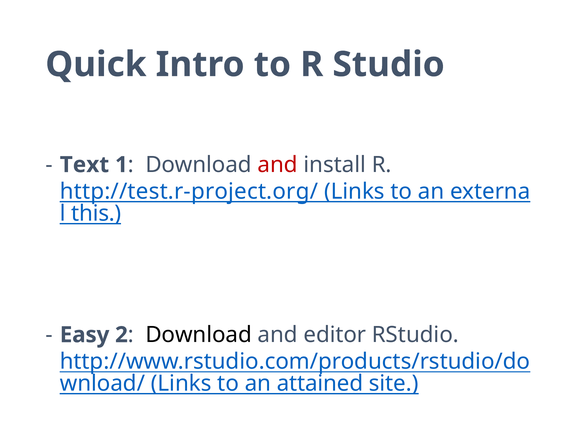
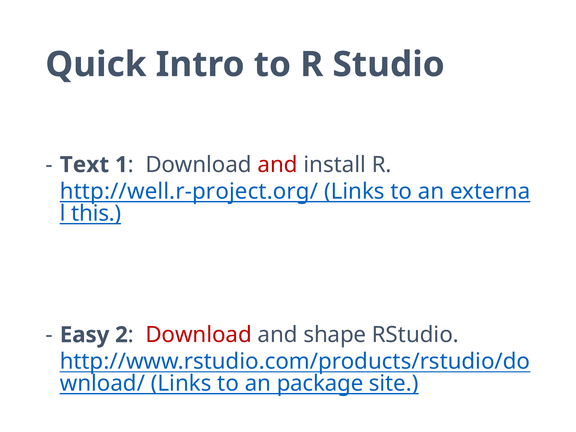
http://test.r-project.org/: http://test.r-project.org/ -> http://well.r-project.org/
Download at (199, 335) colour: black -> red
editor: editor -> shape
attained: attained -> package
